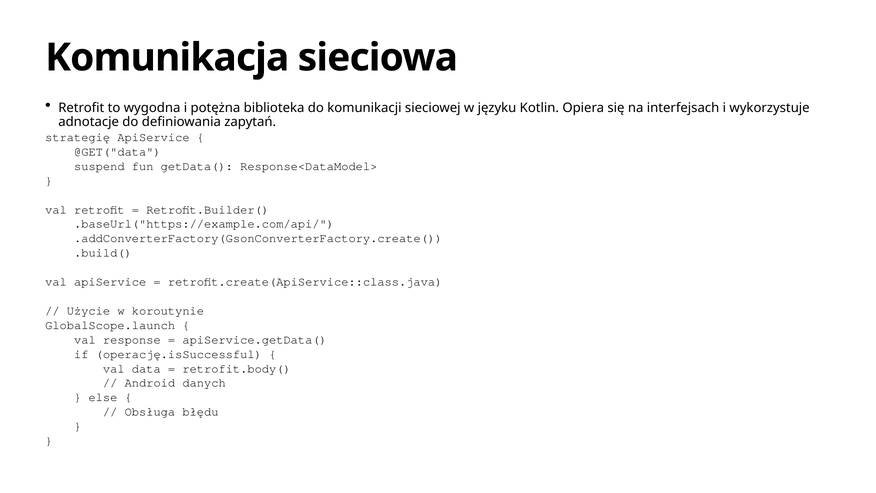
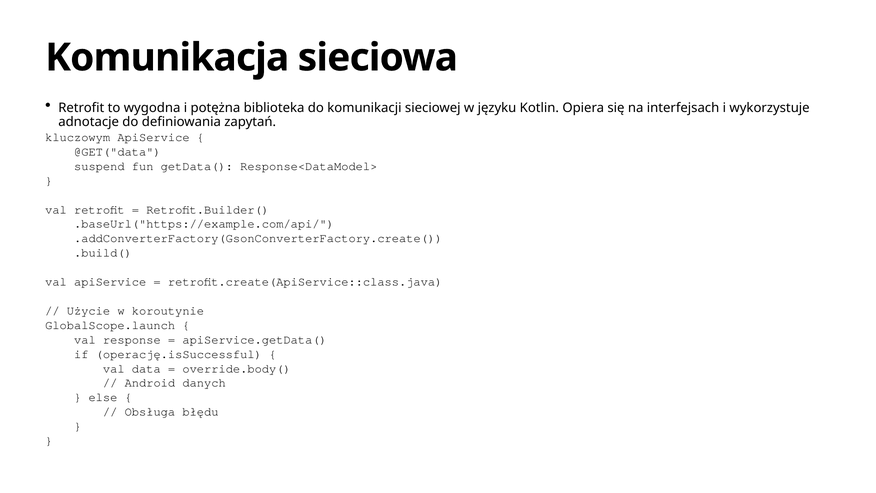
strategię: strategię -> kluczowym
retrofit.body(: retrofit.body( -> override.body(
